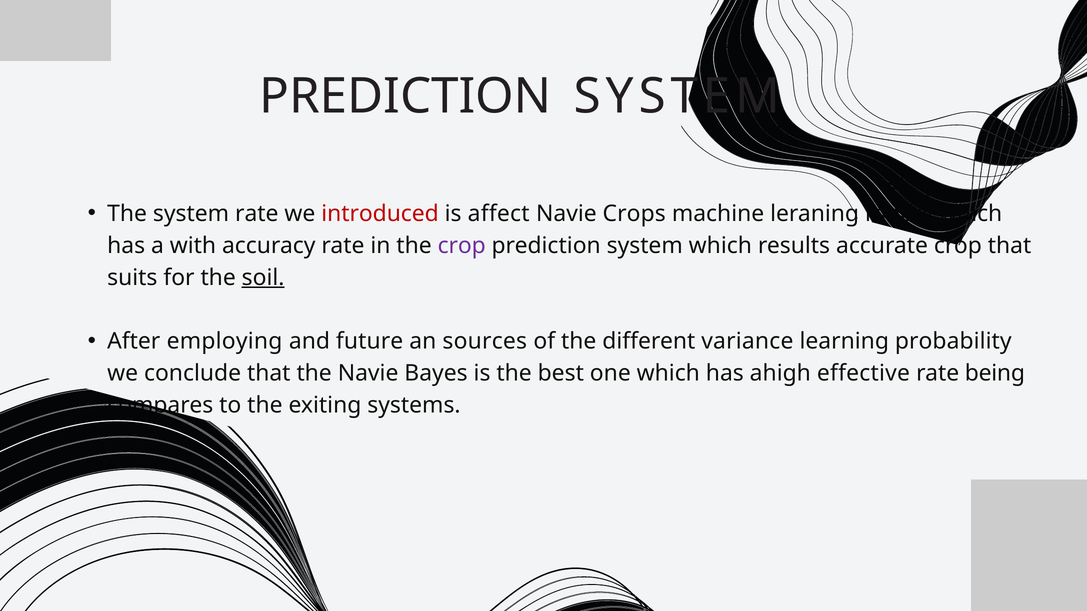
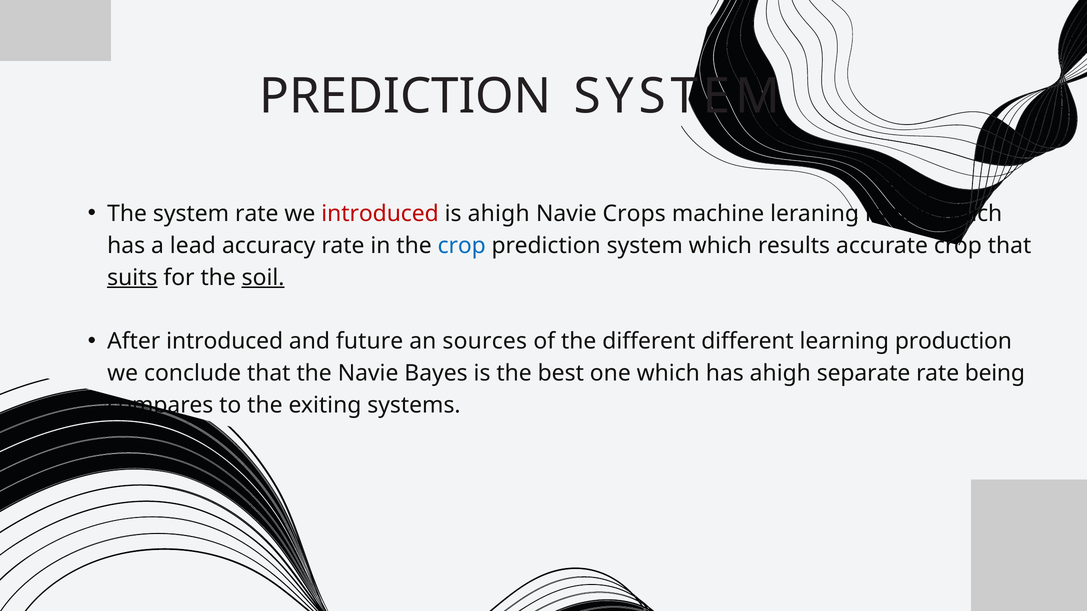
is affect: affect -> ahigh
with: with -> lead
crop at (462, 246) colour: purple -> blue
suits underline: none -> present
After employing: employing -> introduced
different variance: variance -> different
probability: probability -> production
effective: effective -> separate
